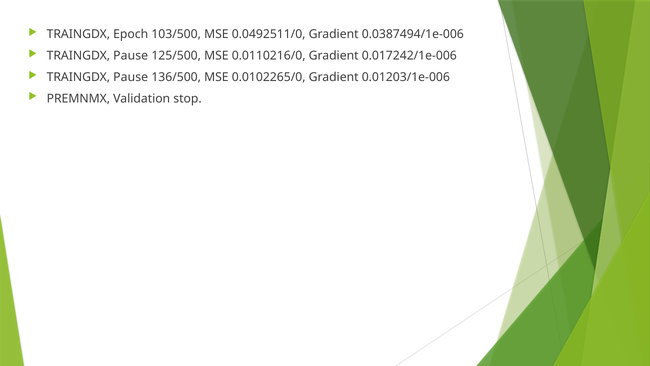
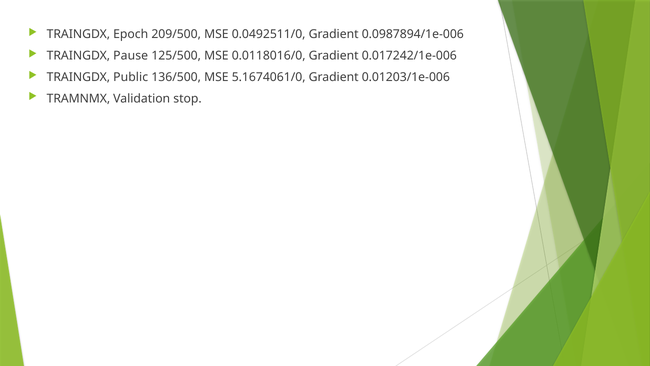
103/500: 103/500 -> 209/500
0.0387494/1e-006: 0.0387494/1e-006 -> 0.0987894/1e-006
0.0110216/0: 0.0110216/0 -> 0.0118016/0
Pause at (131, 77): Pause -> Public
0.0102265/0: 0.0102265/0 -> 5.1674061/0
PREMNMX: PREMNMX -> TRAMNMX
